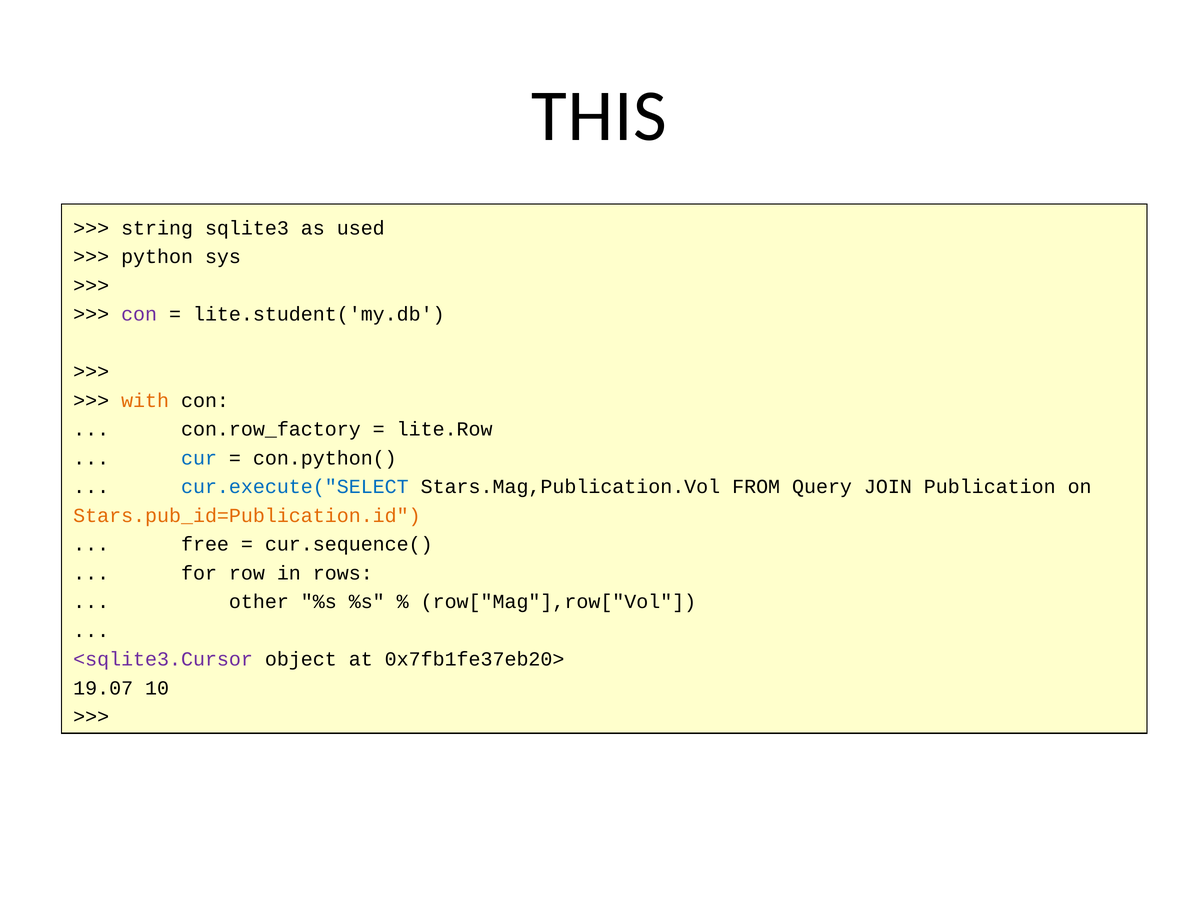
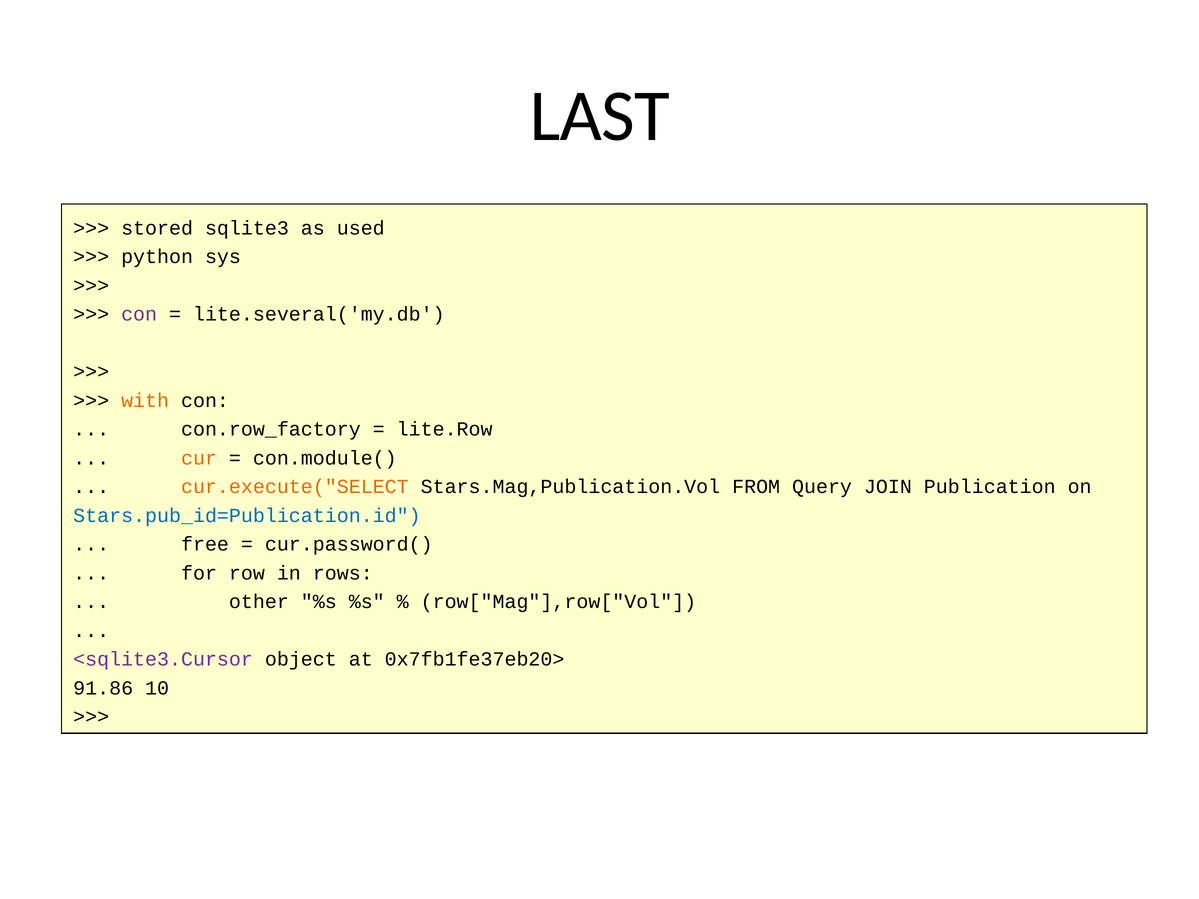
THIS: THIS -> LAST
string: string -> stored
lite.student('my.db: lite.student('my.db -> lite.several('my.db
cur colour: blue -> orange
con.python(: con.python( -> con.module(
cur.execute("SELECT colour: blue -> orange
Stars.pub_id=Publication.id colour: orange -> blue
cur.sequence(: cur.sequence( -> cur.password(
19.07: 19.07 -> 91.86
